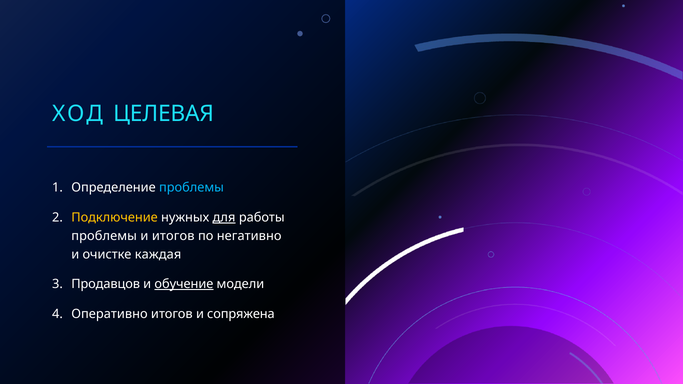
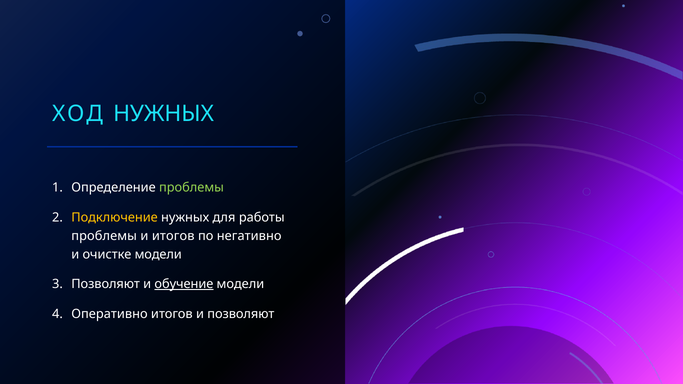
ХОД ЦЕЛЕВАЯ: ЦЕЛЕВАЯ -> НУЖНЫХ
проблемы at (191, 188) colour: light blue -> light green
для underline: present -> none
очистке каждая: каждая -> модели
Продавцов at (106, 284): Продавцов -> Позволяют
и сопряжена: сопряжена -> позволяют
